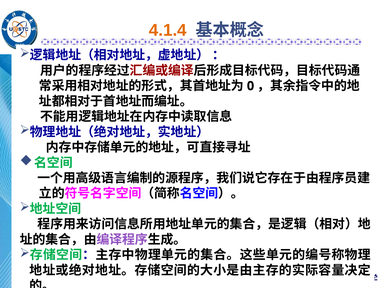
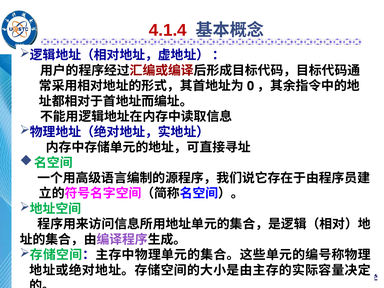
4.1.4 colour: orange -> red
